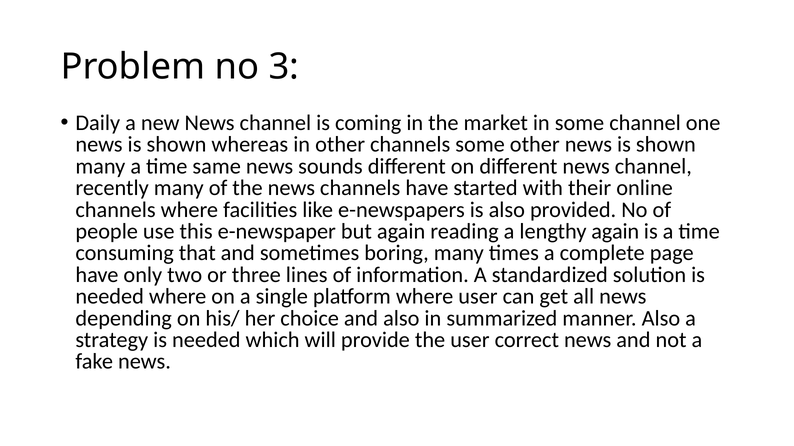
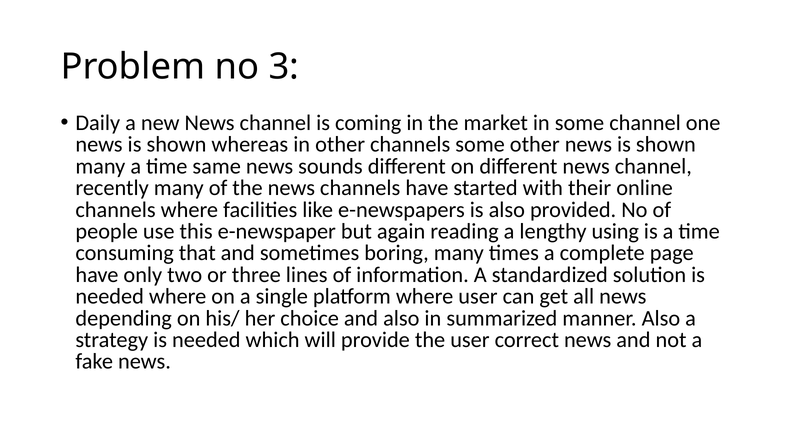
lengthy again: again -> using
